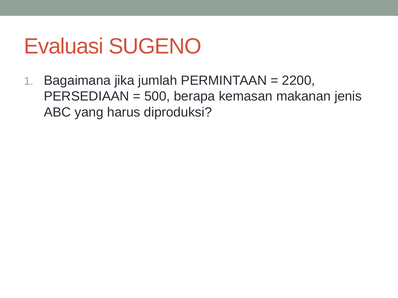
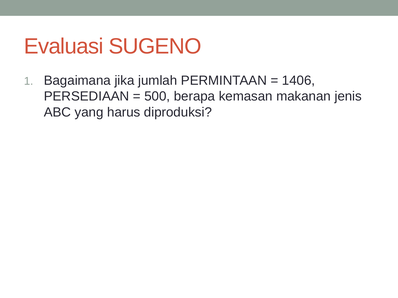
2200: 2200 -> 1406
